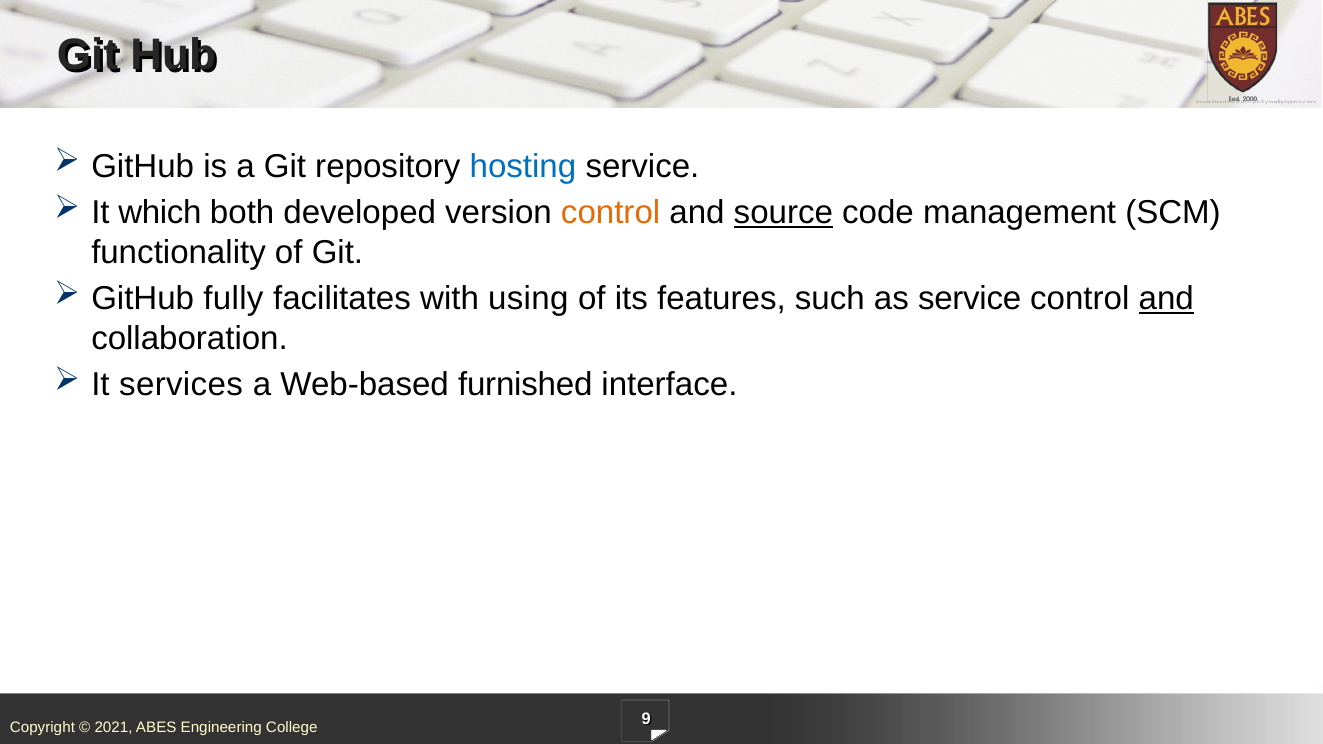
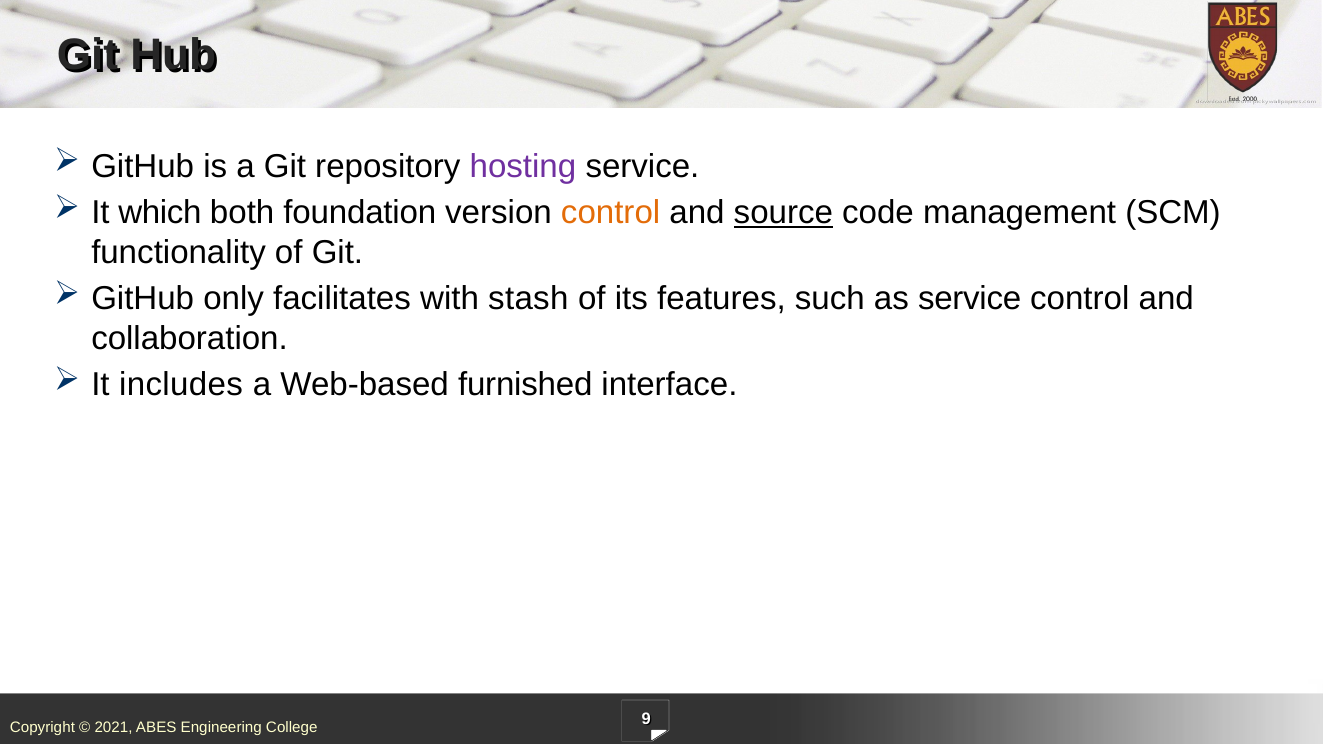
hosting colour: blue -> purple
developed: developed -> foundation
fully: fully -> only
using: using -> stash
and at (1166, 299) underline: present -> none
services: services -> includes
